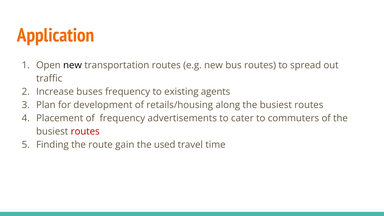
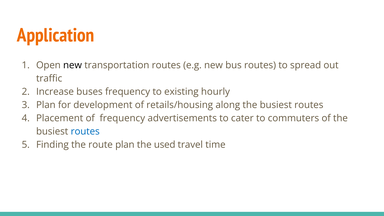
agents: agents -> hourly
routes at (85, 131) colour: red -> blue
route gain: gain -> plan
